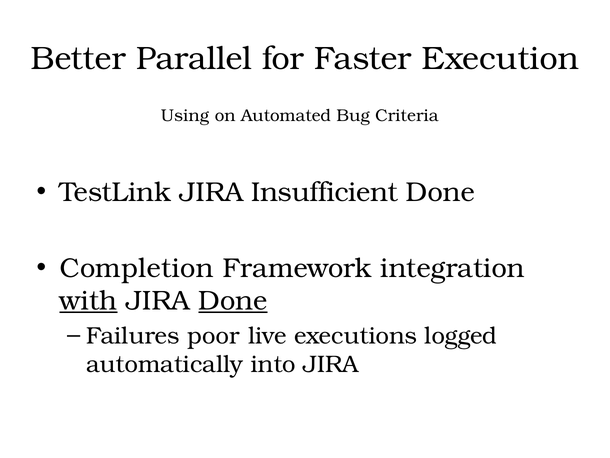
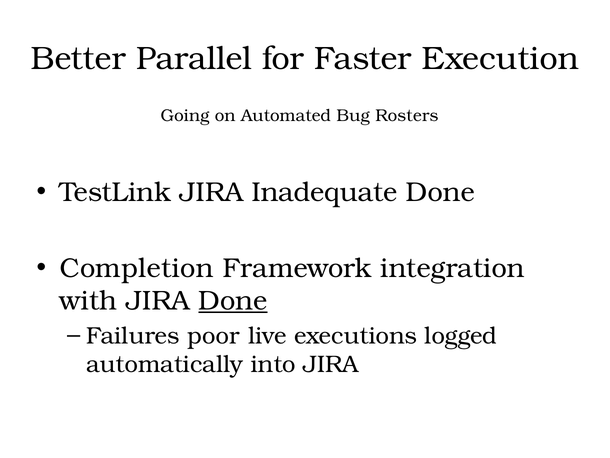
Using: Using -> Going
Criteria: Criteria -> Rosters
Insufficient: Insufficient -> Inadequate
with underline: present -> none
